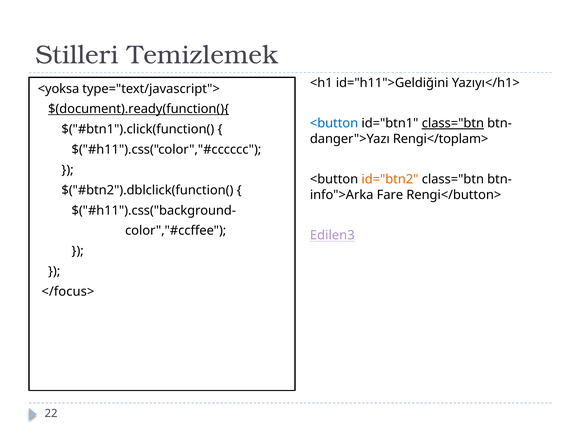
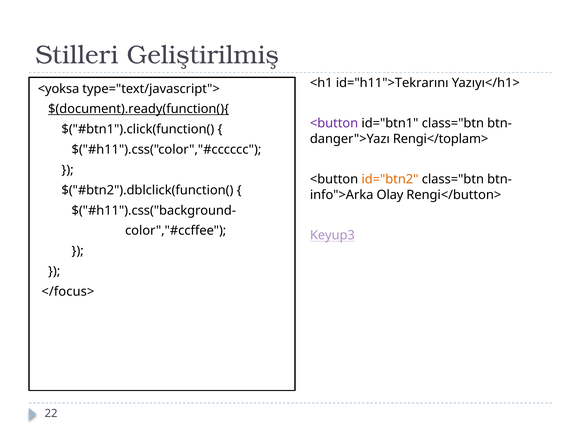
Temizlemek: Temizlemek -> Geliştirilmiş
id="h11">Geldiğini: id="h11">Geldiğini -> id="h11">Tekrarını
<button at (334, 124) colour: blue -> purple
class="btn at (453, 124) underline: present -> none
Fare: Fare -> Olay
Edilen3: Edilen3 -> Keyup3
